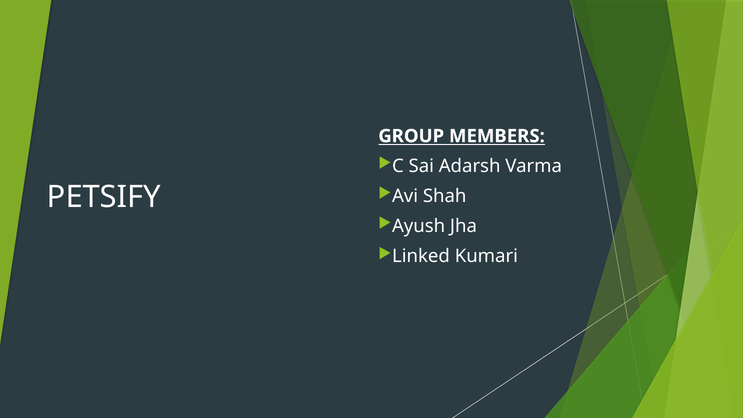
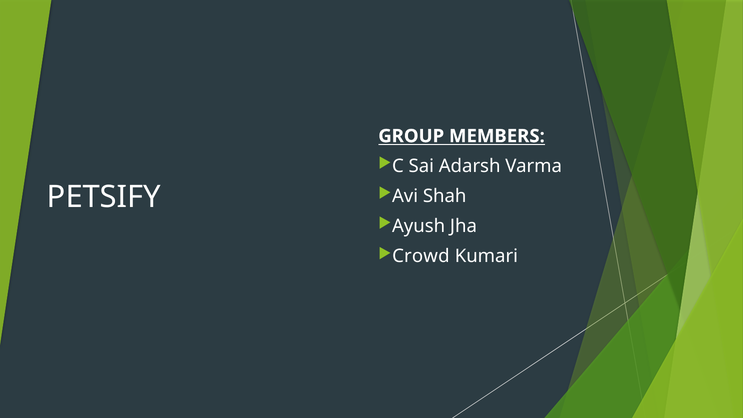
Linked: Linked -> Crowd
